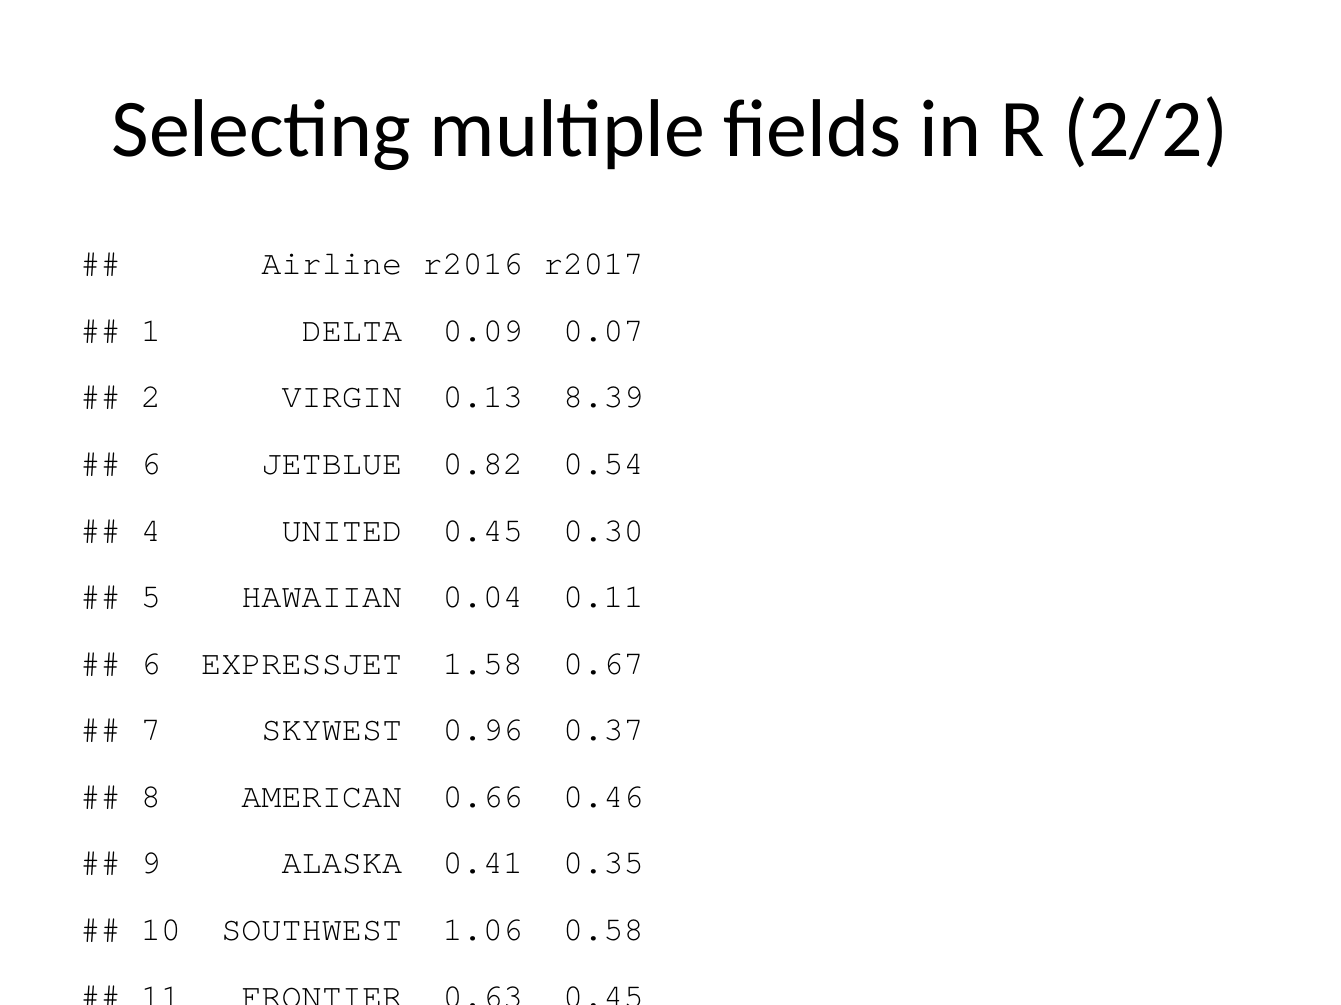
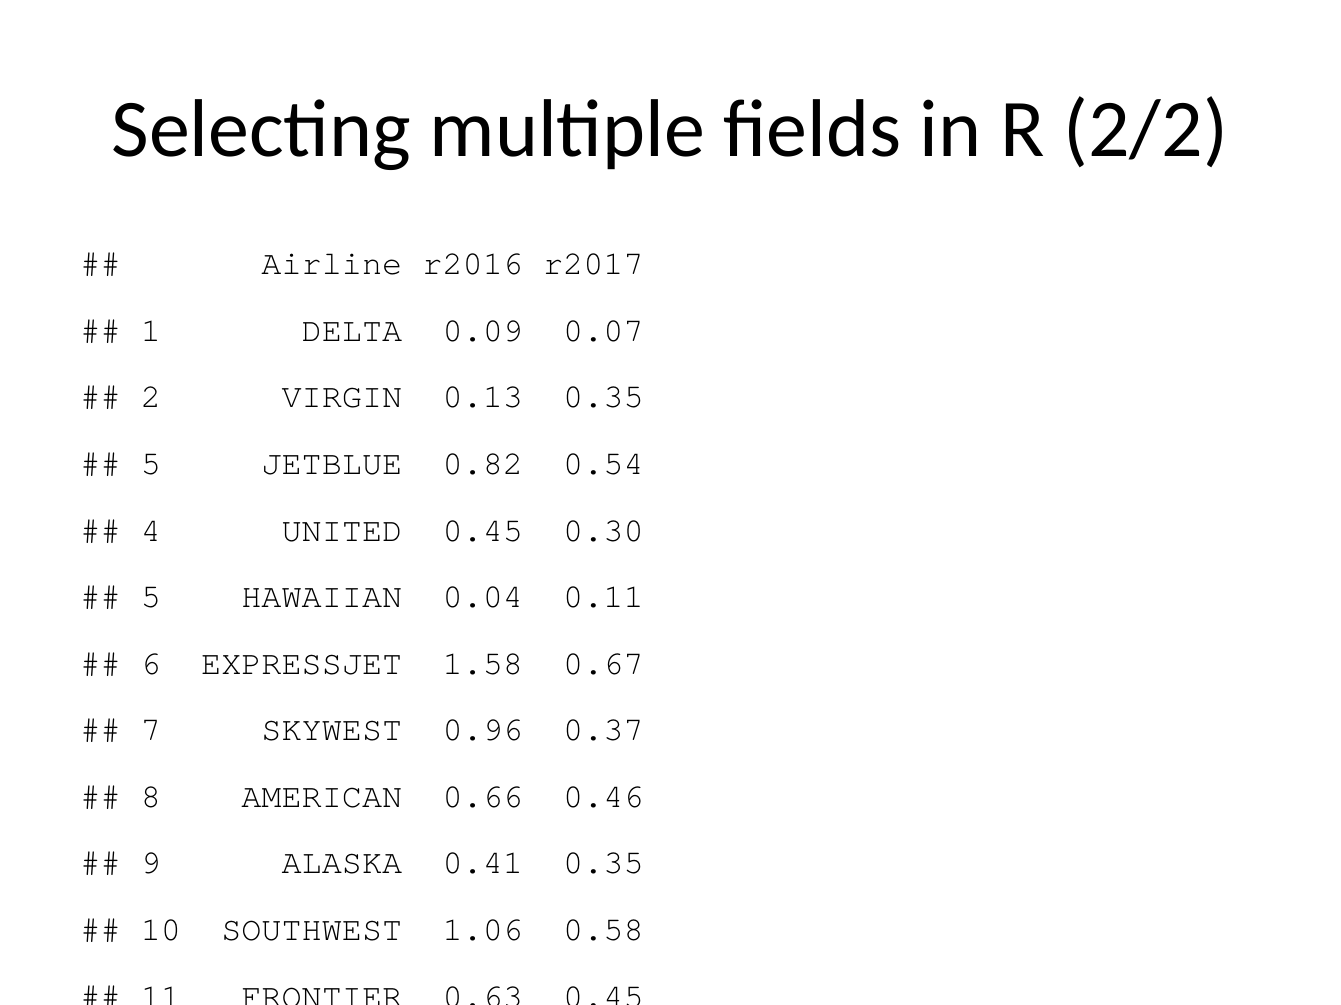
0.13 8.39: 8.39 -> 0.35
6 at (151, 464): 6 -> 5
